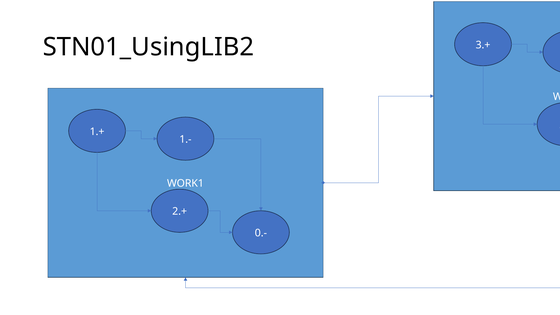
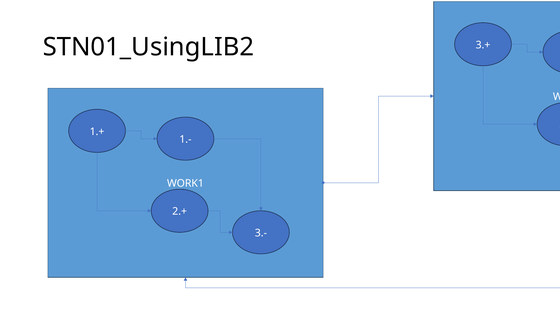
0.- at (261, 233): 0.- -> 3.-
